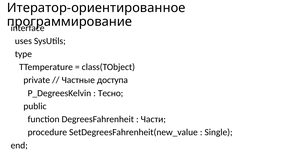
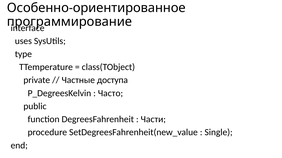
Итератор-ориентированное: Итератор-ориентированное -> Особенно-ориентированное
Тесно: Тесно -> Часто
